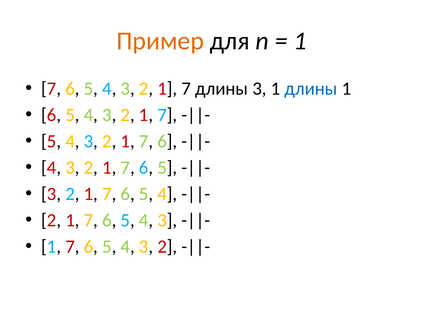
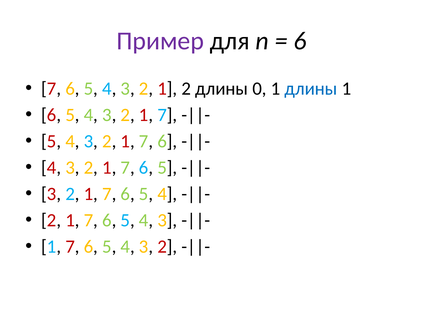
Пример colour: orange -> purple
1 at (300, 41): 1 -> 6
7 at (186, 89): 7 -> 2
длины 3: 3 -> 0
